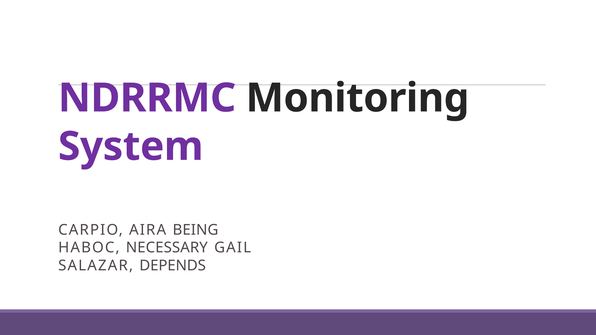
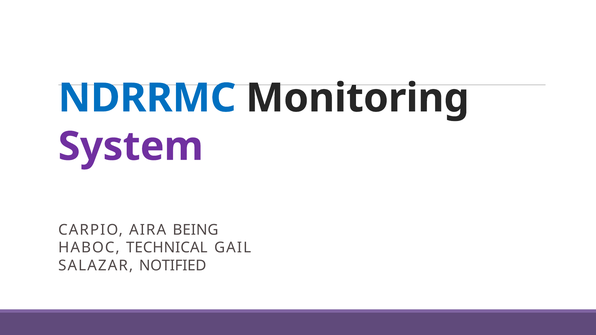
NDRRMC colour: purple -> blue
NECESSARY: NECESSARY -> TECHNICAL
DEPENDS: DEPENDS -> NOTIFIED
